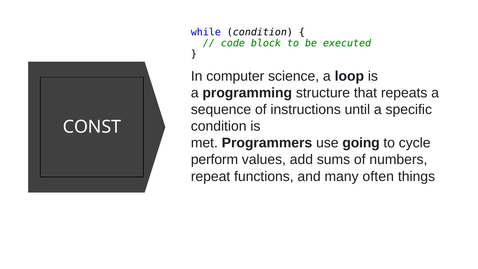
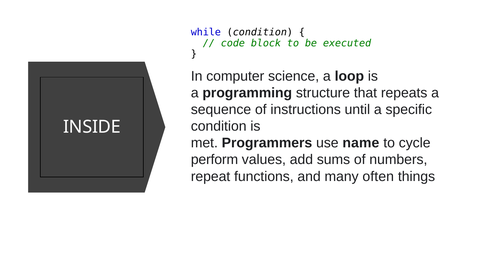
CONST: CONST -> INSIDE
going: going -> name
